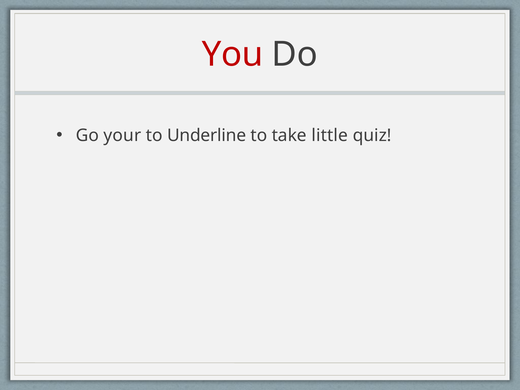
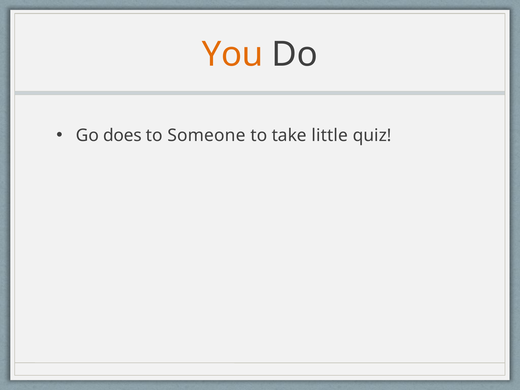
You colour: red -> orange
your: your -> does
Underline: Underline -> Someone
